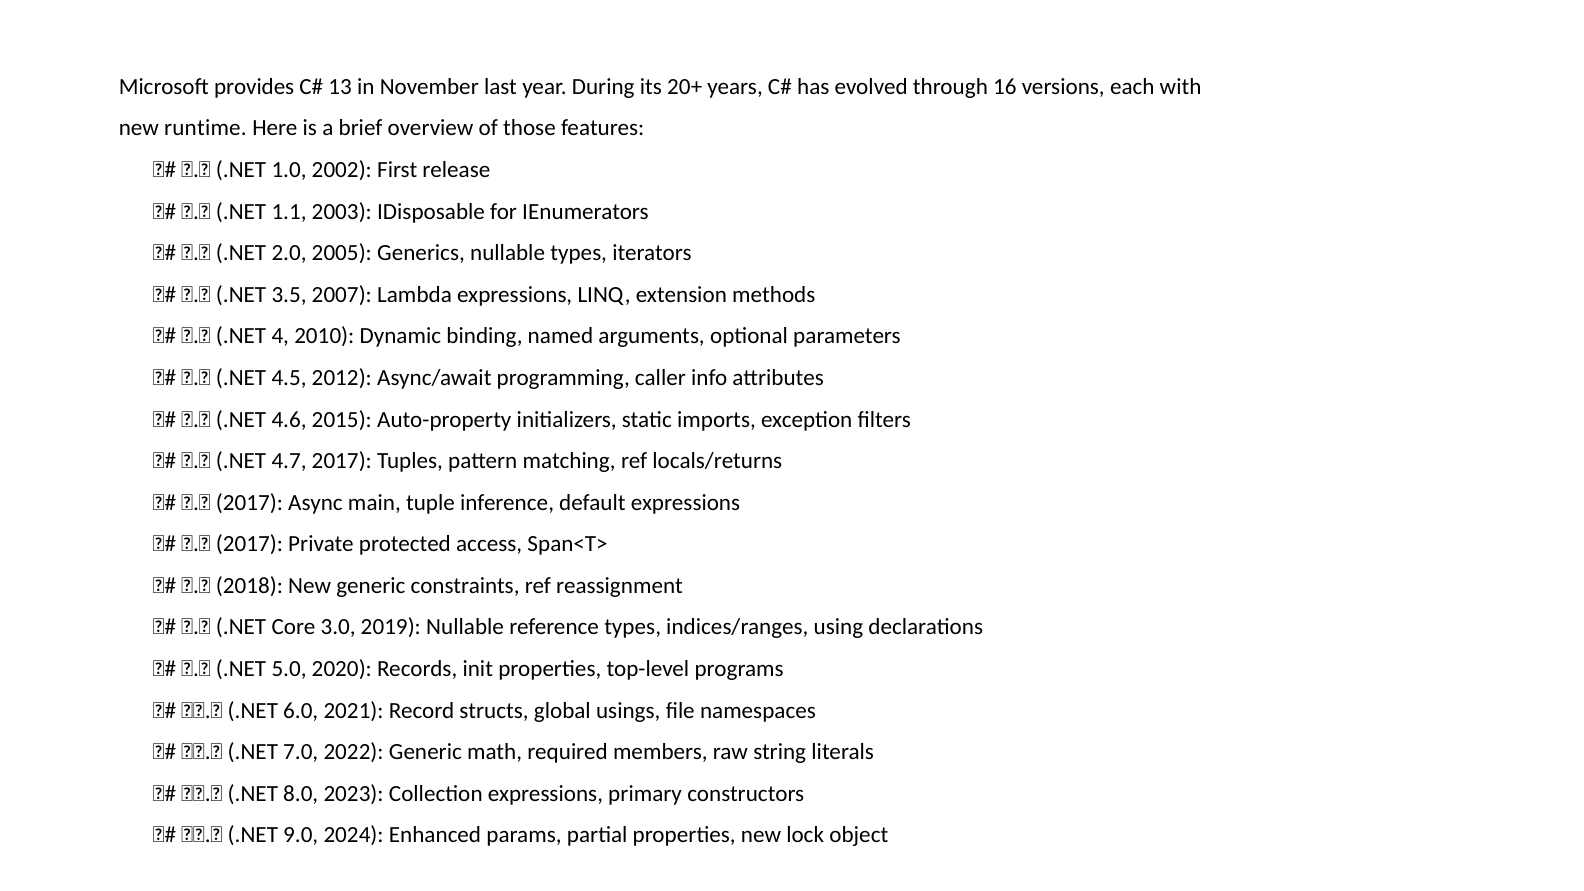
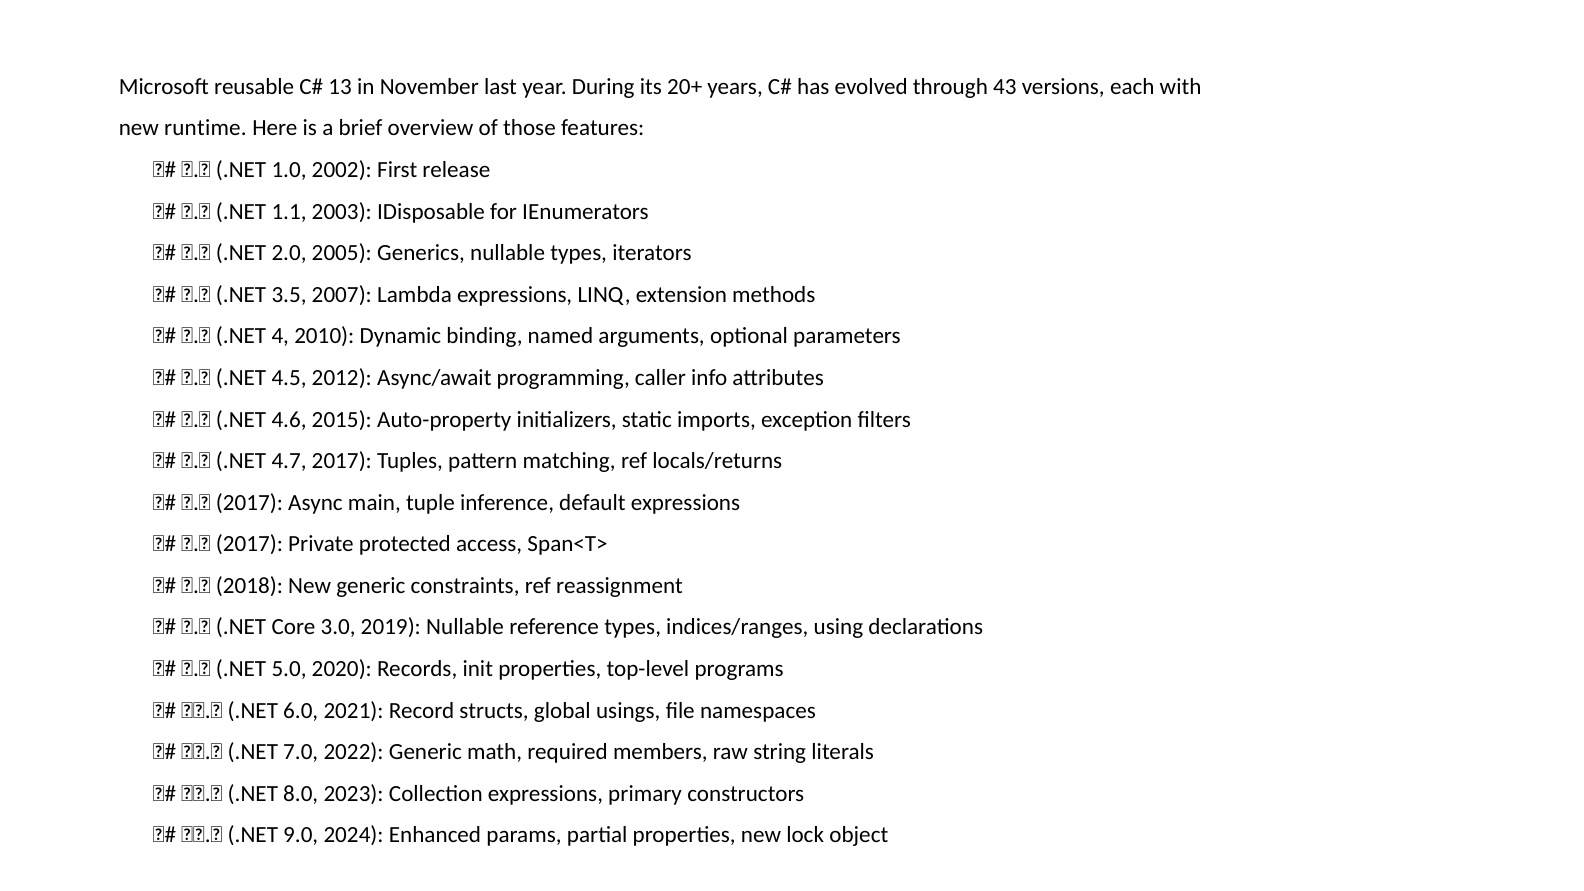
provides: provides -> reusable
16: 16 -> 43
